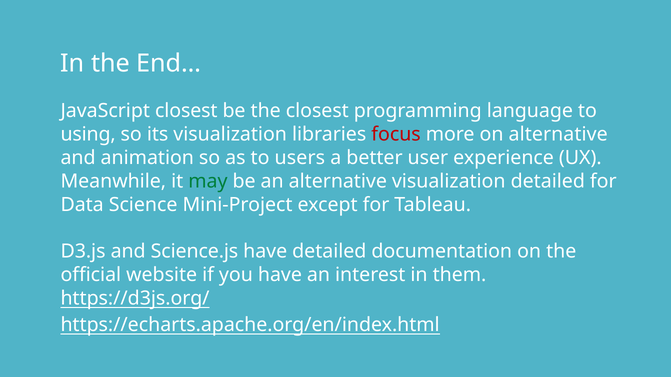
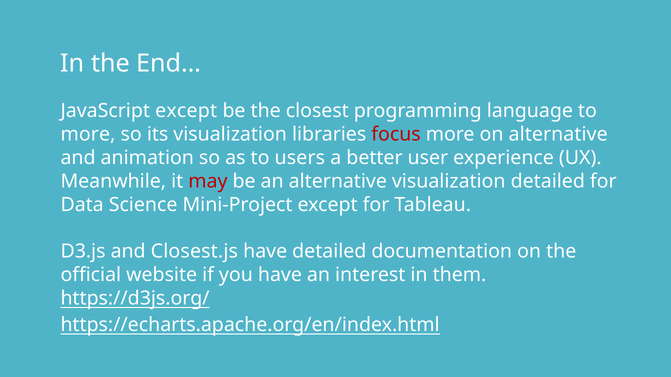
JavaScript closest: closest -> except
using at (88, 134): using -> more
may colour: green -> red
Science.js: Science.js -> Closest.js
